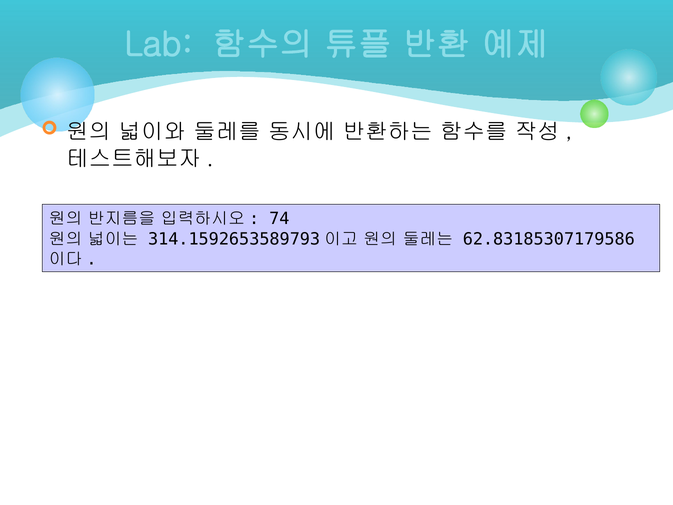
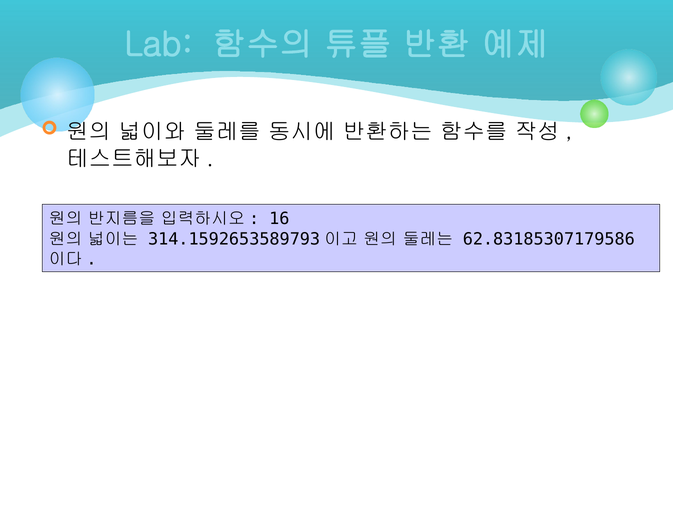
74: 74 -> 16
